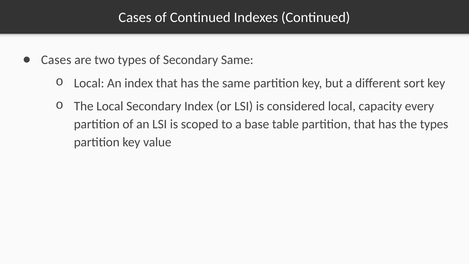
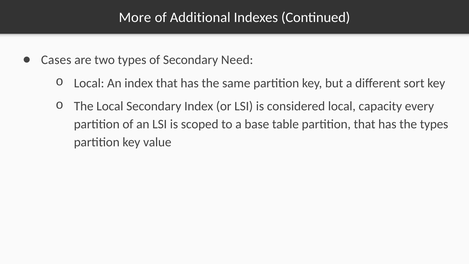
Cases at (135, 17): Cases -> More
of Continued: Continued -> Additional
Secondary Same: Same -> Need
